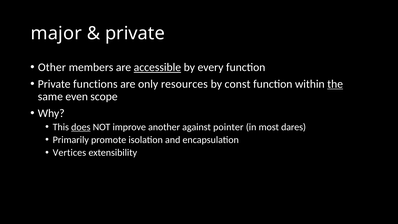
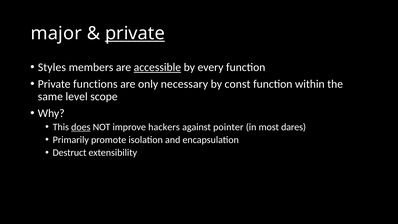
private at (135, 33) underline: none -> present
Other: Other -> Styles
resources: resources -> necessary
the underline: present -> none
even: even -> level
another: another -> hackers
Vertices: Vertices -> Destruct
